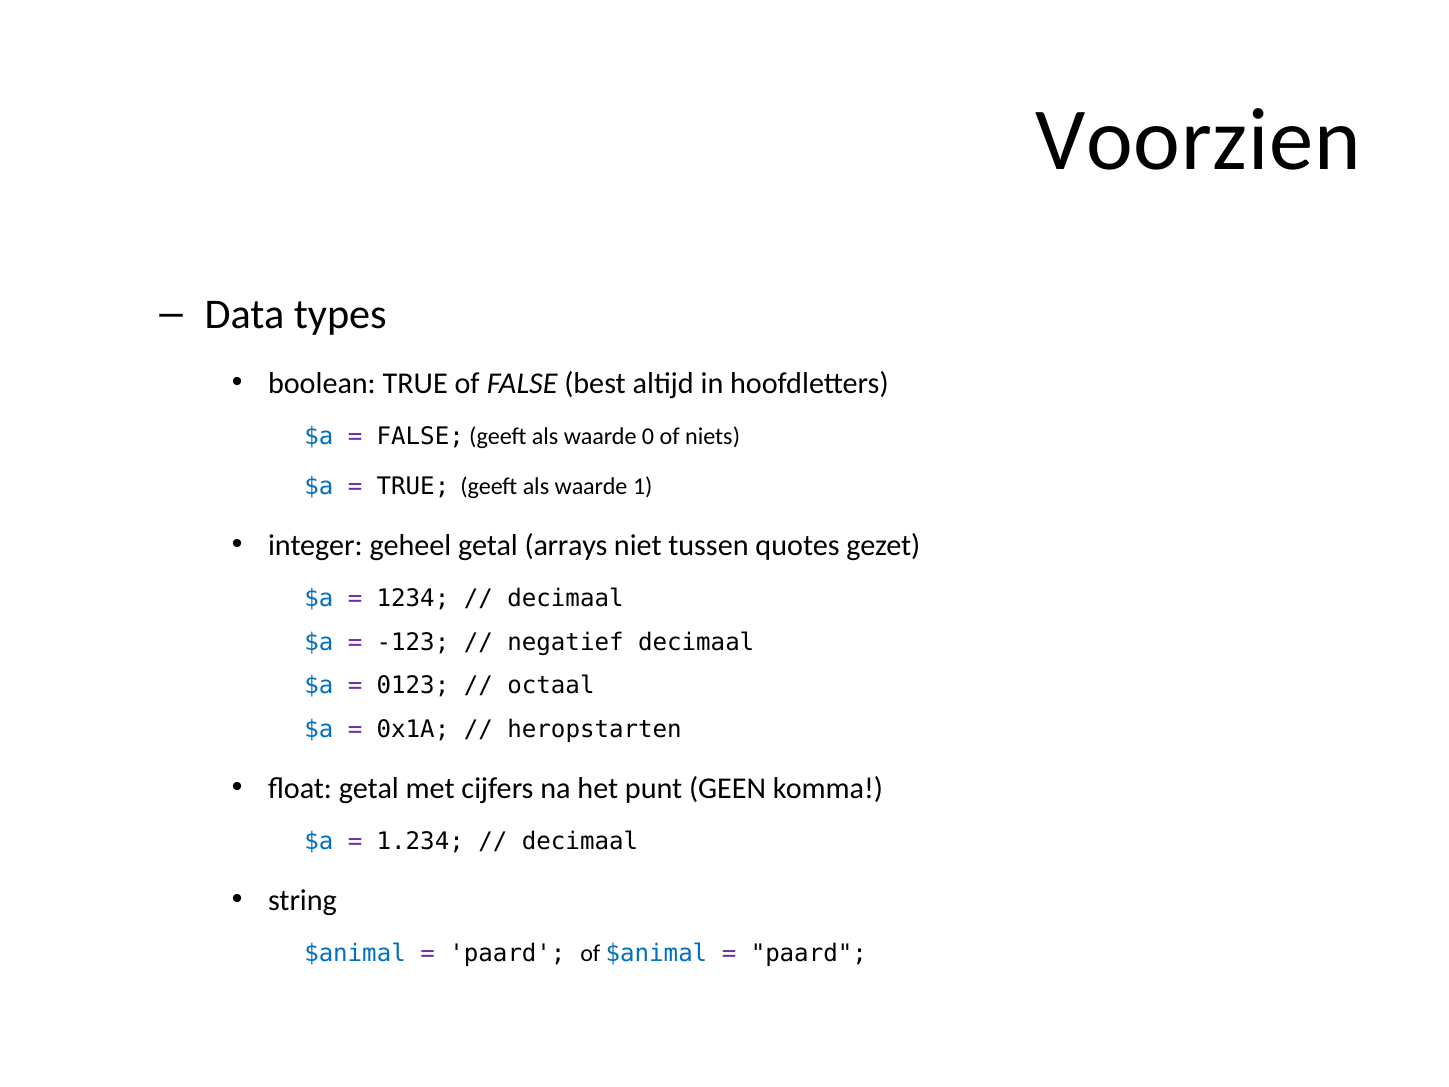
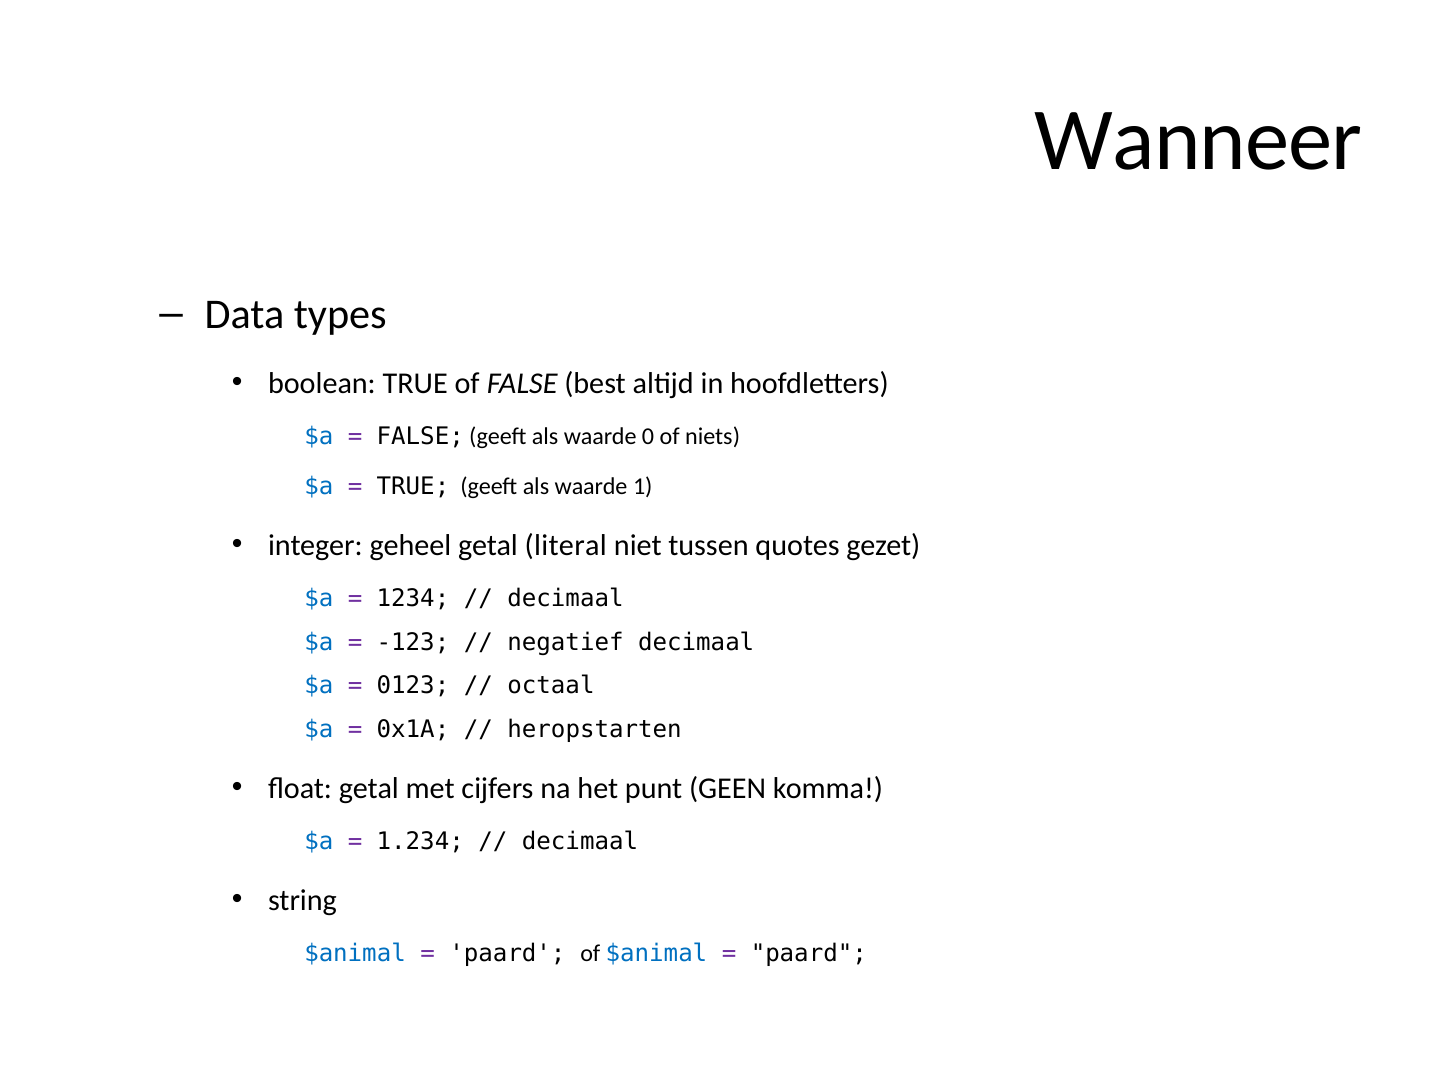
Voorzien: Voorzien -> Wanneer
arrays: arrays -> literal
